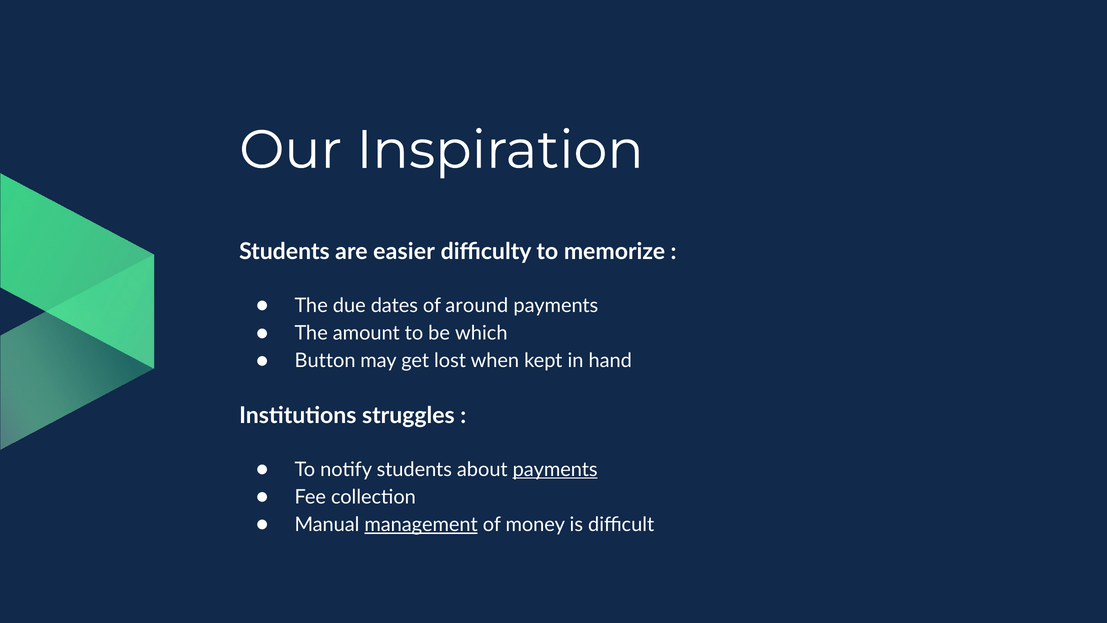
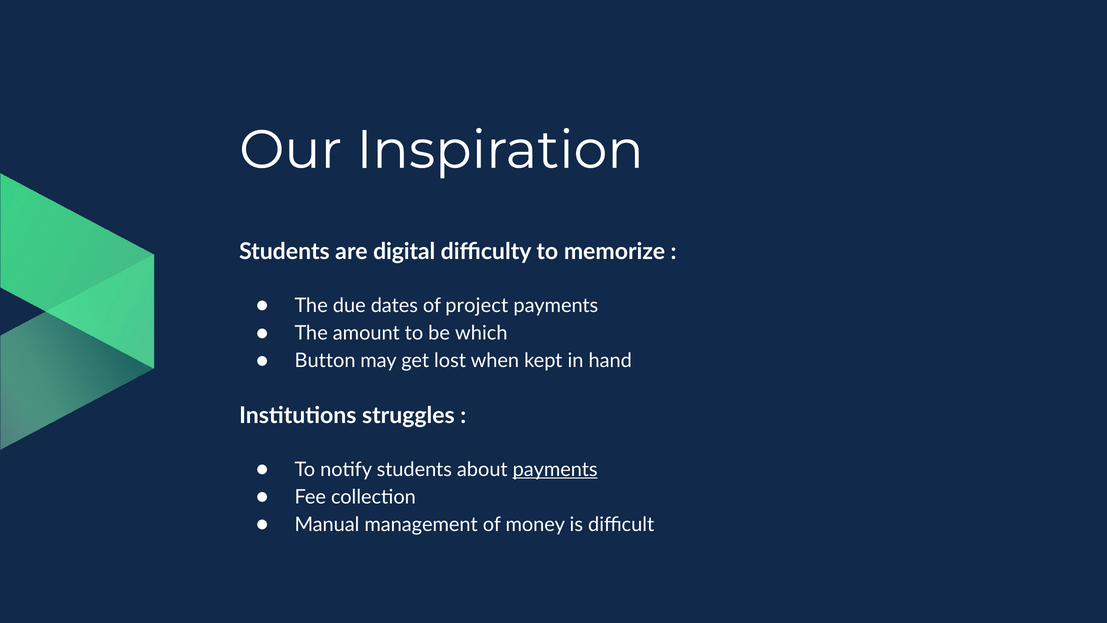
easier: easier -> digital
around: around -> project
management underline: present -> none
